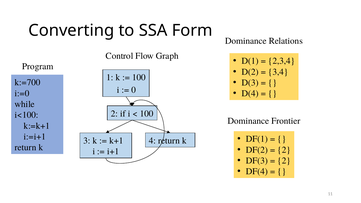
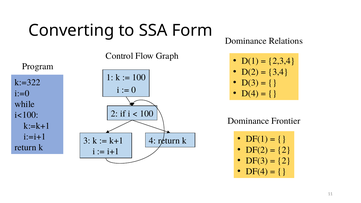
k:=700: k:=700 -> k:=322
